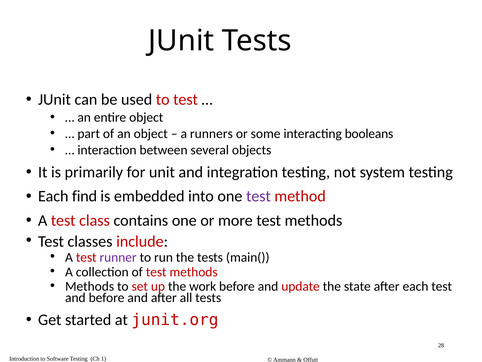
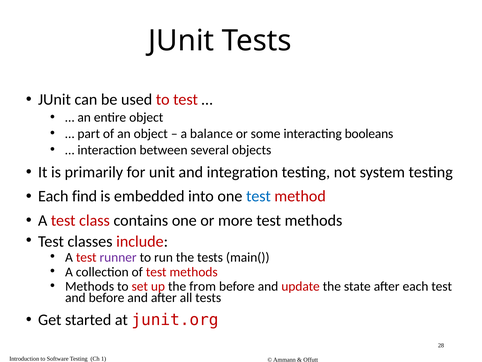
runners: runners -> balance
test at (258, 196) colour: purple -> blue
work: work -> from
